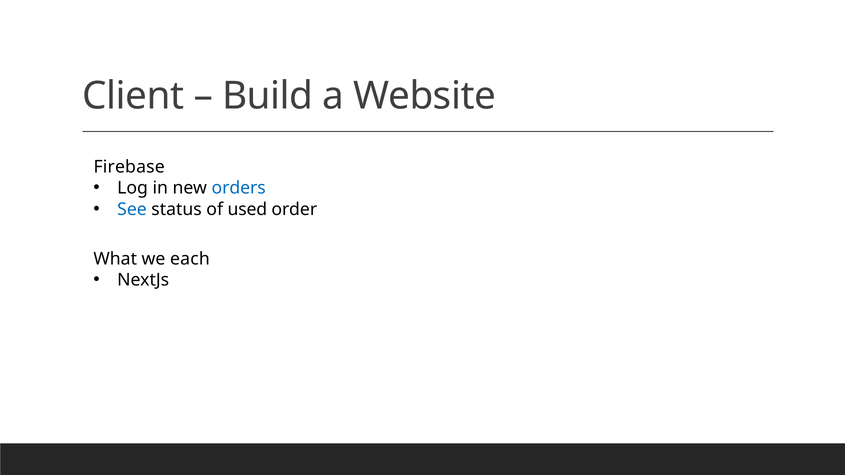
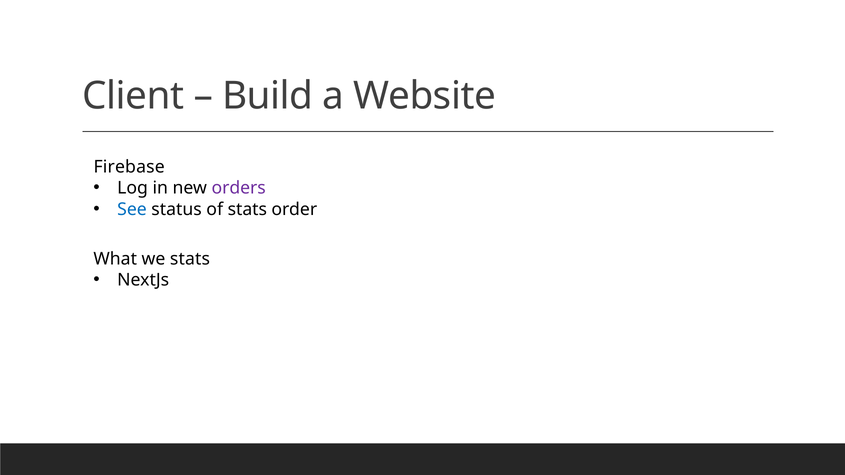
orders colour: blue -> purple
of used: used -> stats
we each: each -> stats
